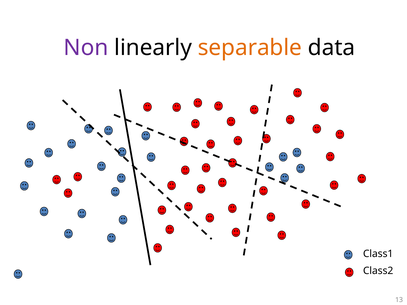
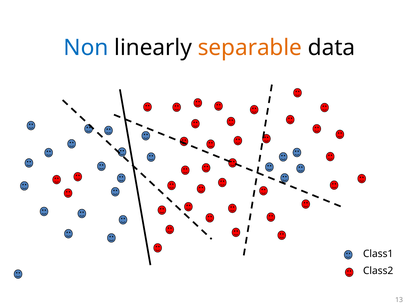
Non colour: purple -> blue
